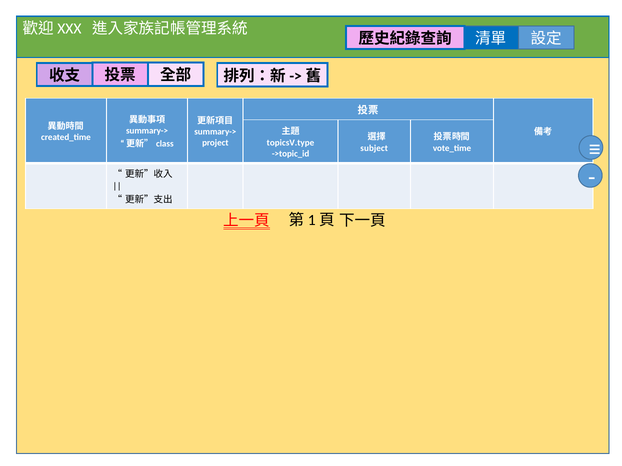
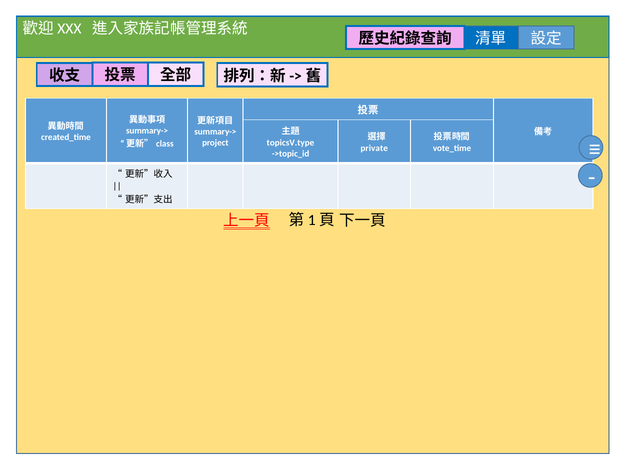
subject: subject -> private
